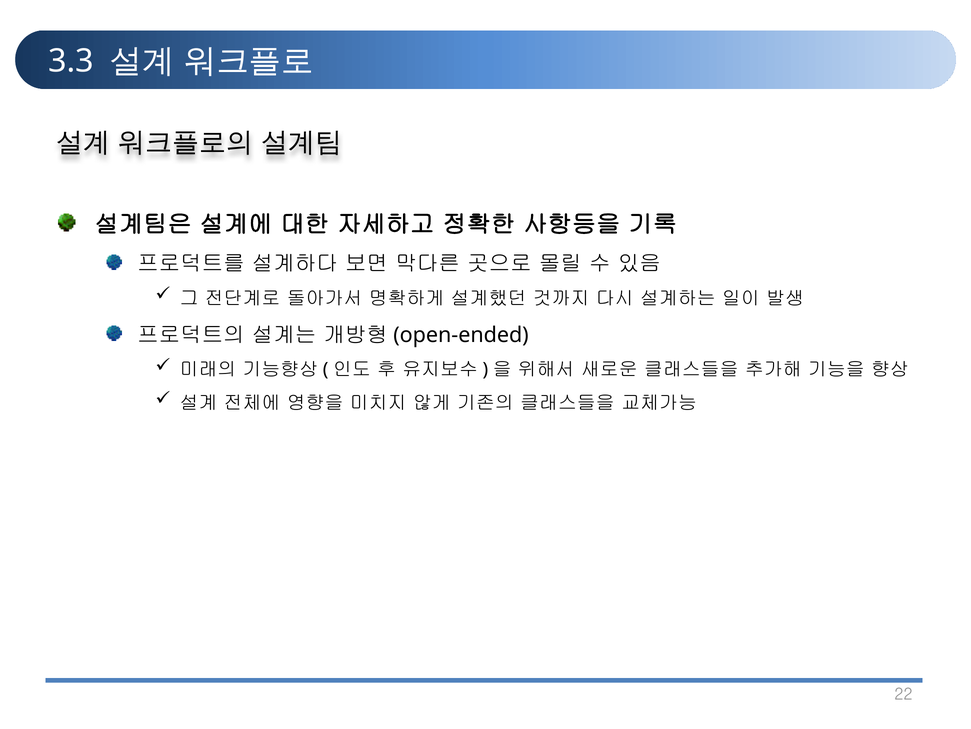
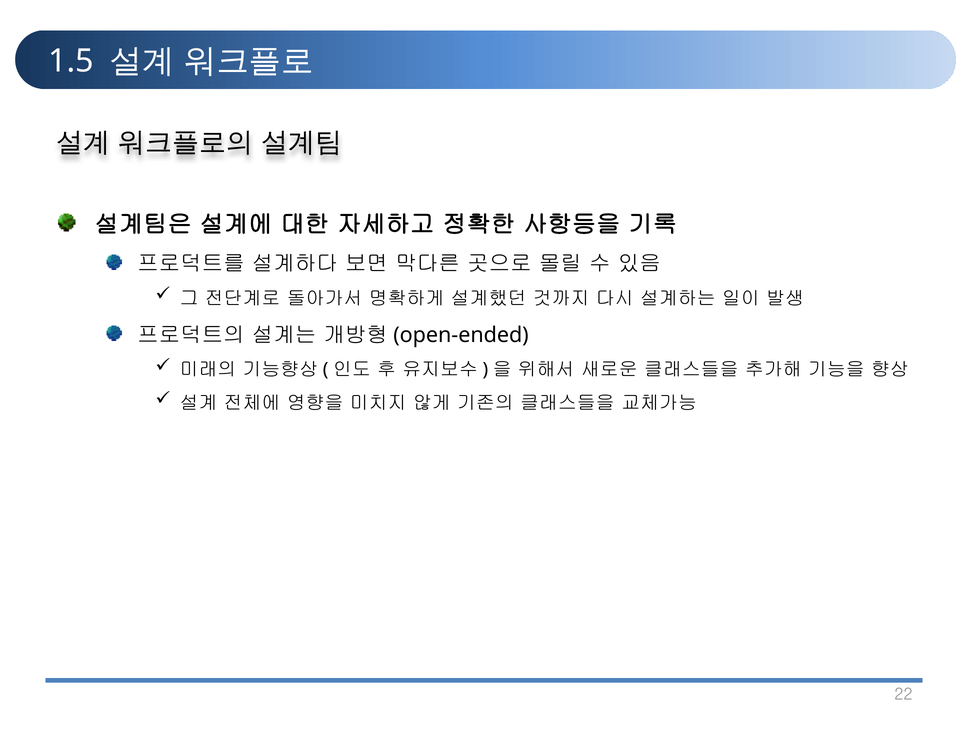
3.3: 3.3 -> 1.5
